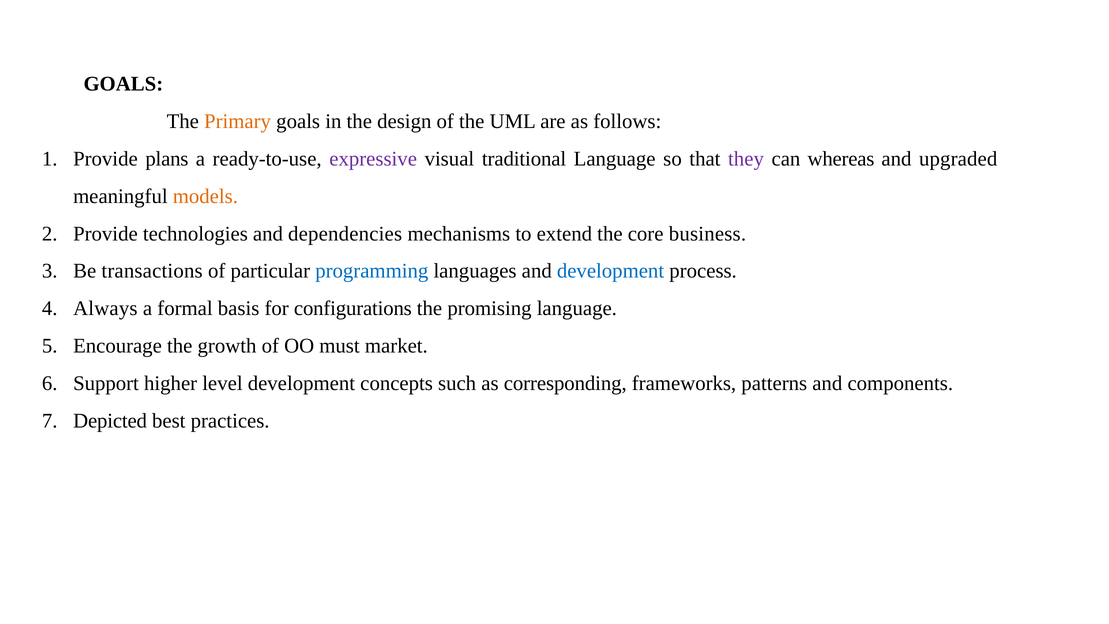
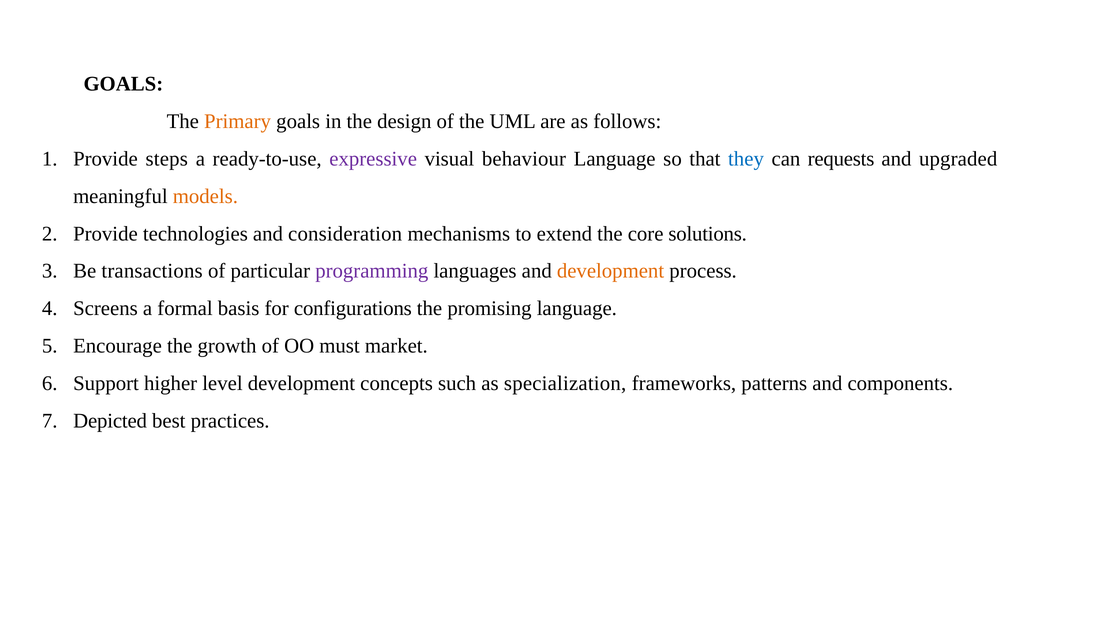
plans: plans -> steps
traditional: traditional -> behaviour
they colour: purple -> blue
whereas: whereas -> requests
dependencies: dependencies -> consideration
business: business -> solutions
programming colour: blue -> purple
development at (611, 271) colour: blue -> orange
Always: Always -> Screens
corresponding: corresponding -> specialization
